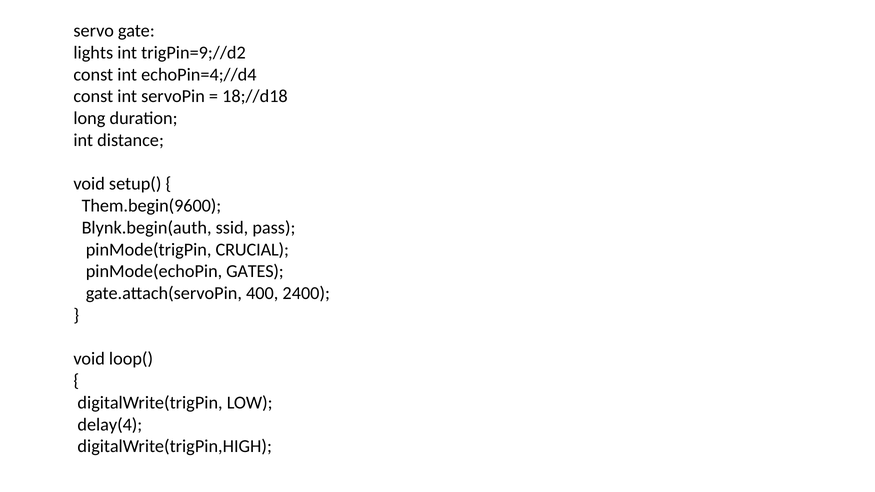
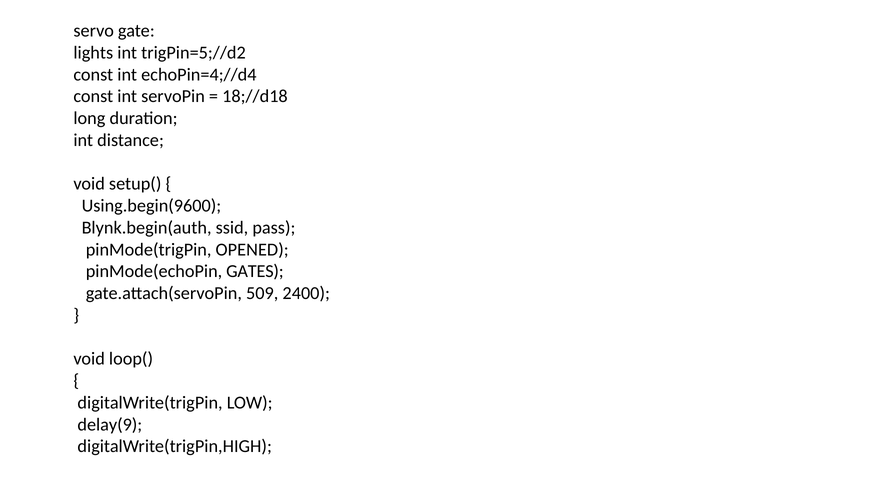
trigPin=9;//d2: trigPin=9;//d2 -> trigPin=5;//d2
Them.begin(9600: Them.begin(9600 -> Using.begin(9600
CRUCIAL: CRUCIAL -> OPENED
400: 400 -> 509
delay(4: delay(4 -> delay(9
